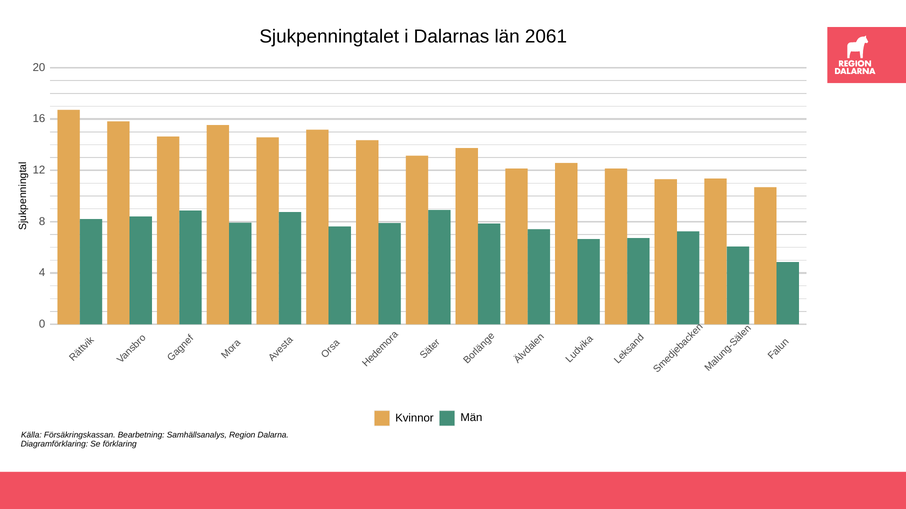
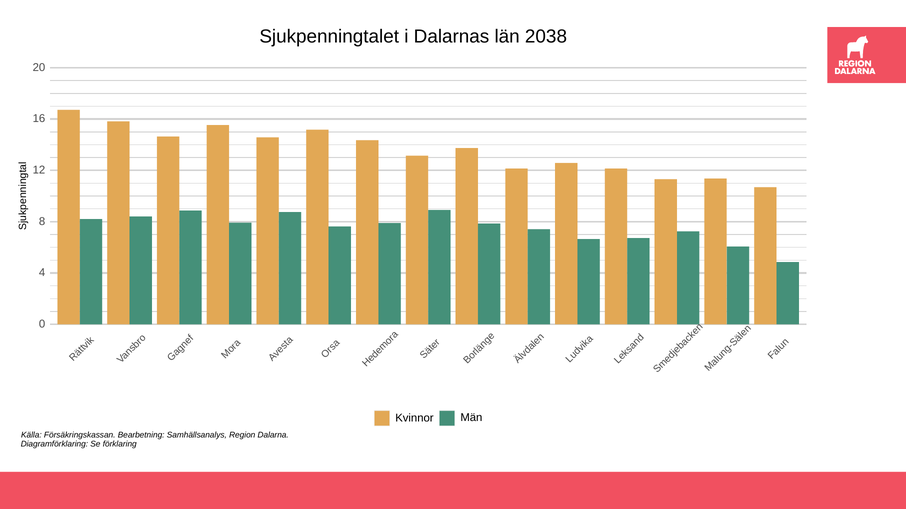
2061: 2061 -> 2038
